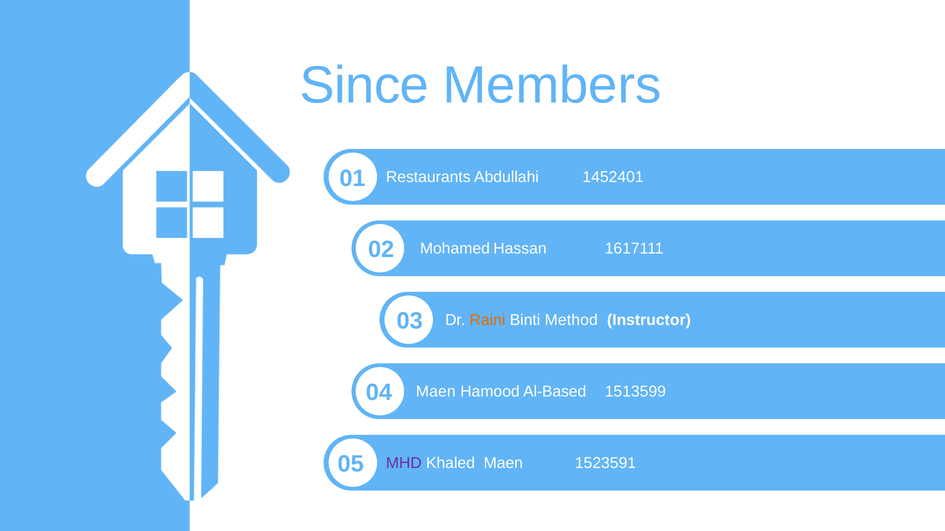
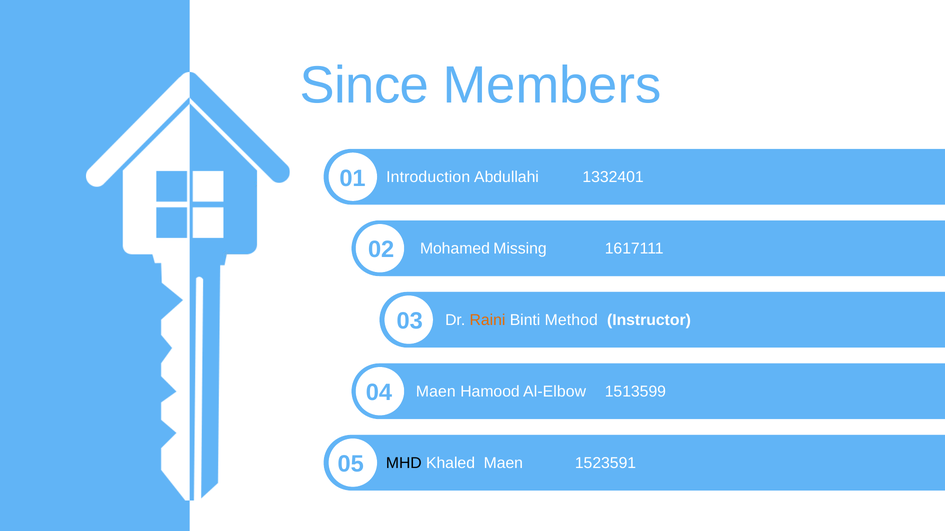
Restaurants: Restaurants -> Introduction
1452401: 1452401 -> 1332401
Hassan: Hassan -> Missing
Al-Based: Al-Based -> Al-Elbow
MHD colour: purple -> black
